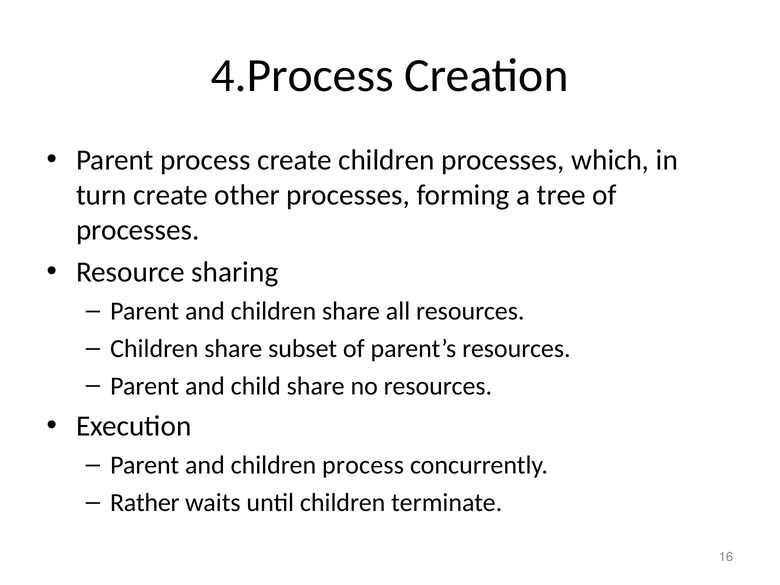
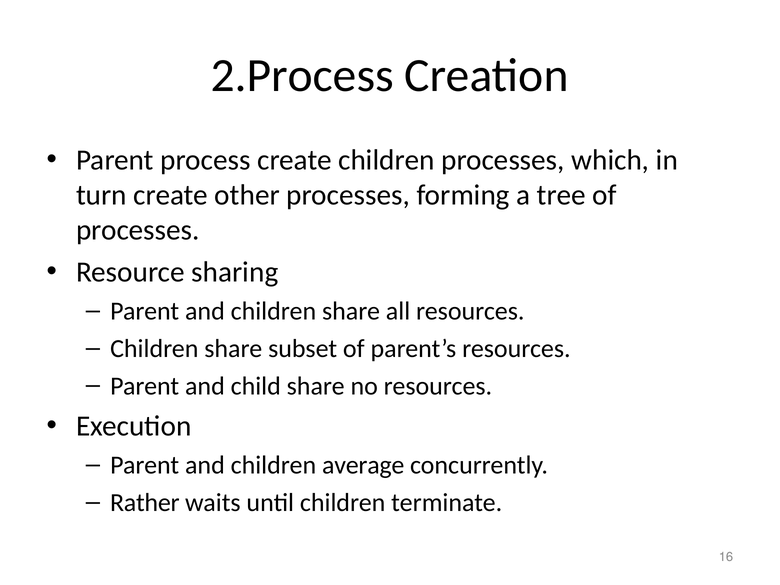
4.Process: 4.Process -> 2.Process
children process: process -> average
